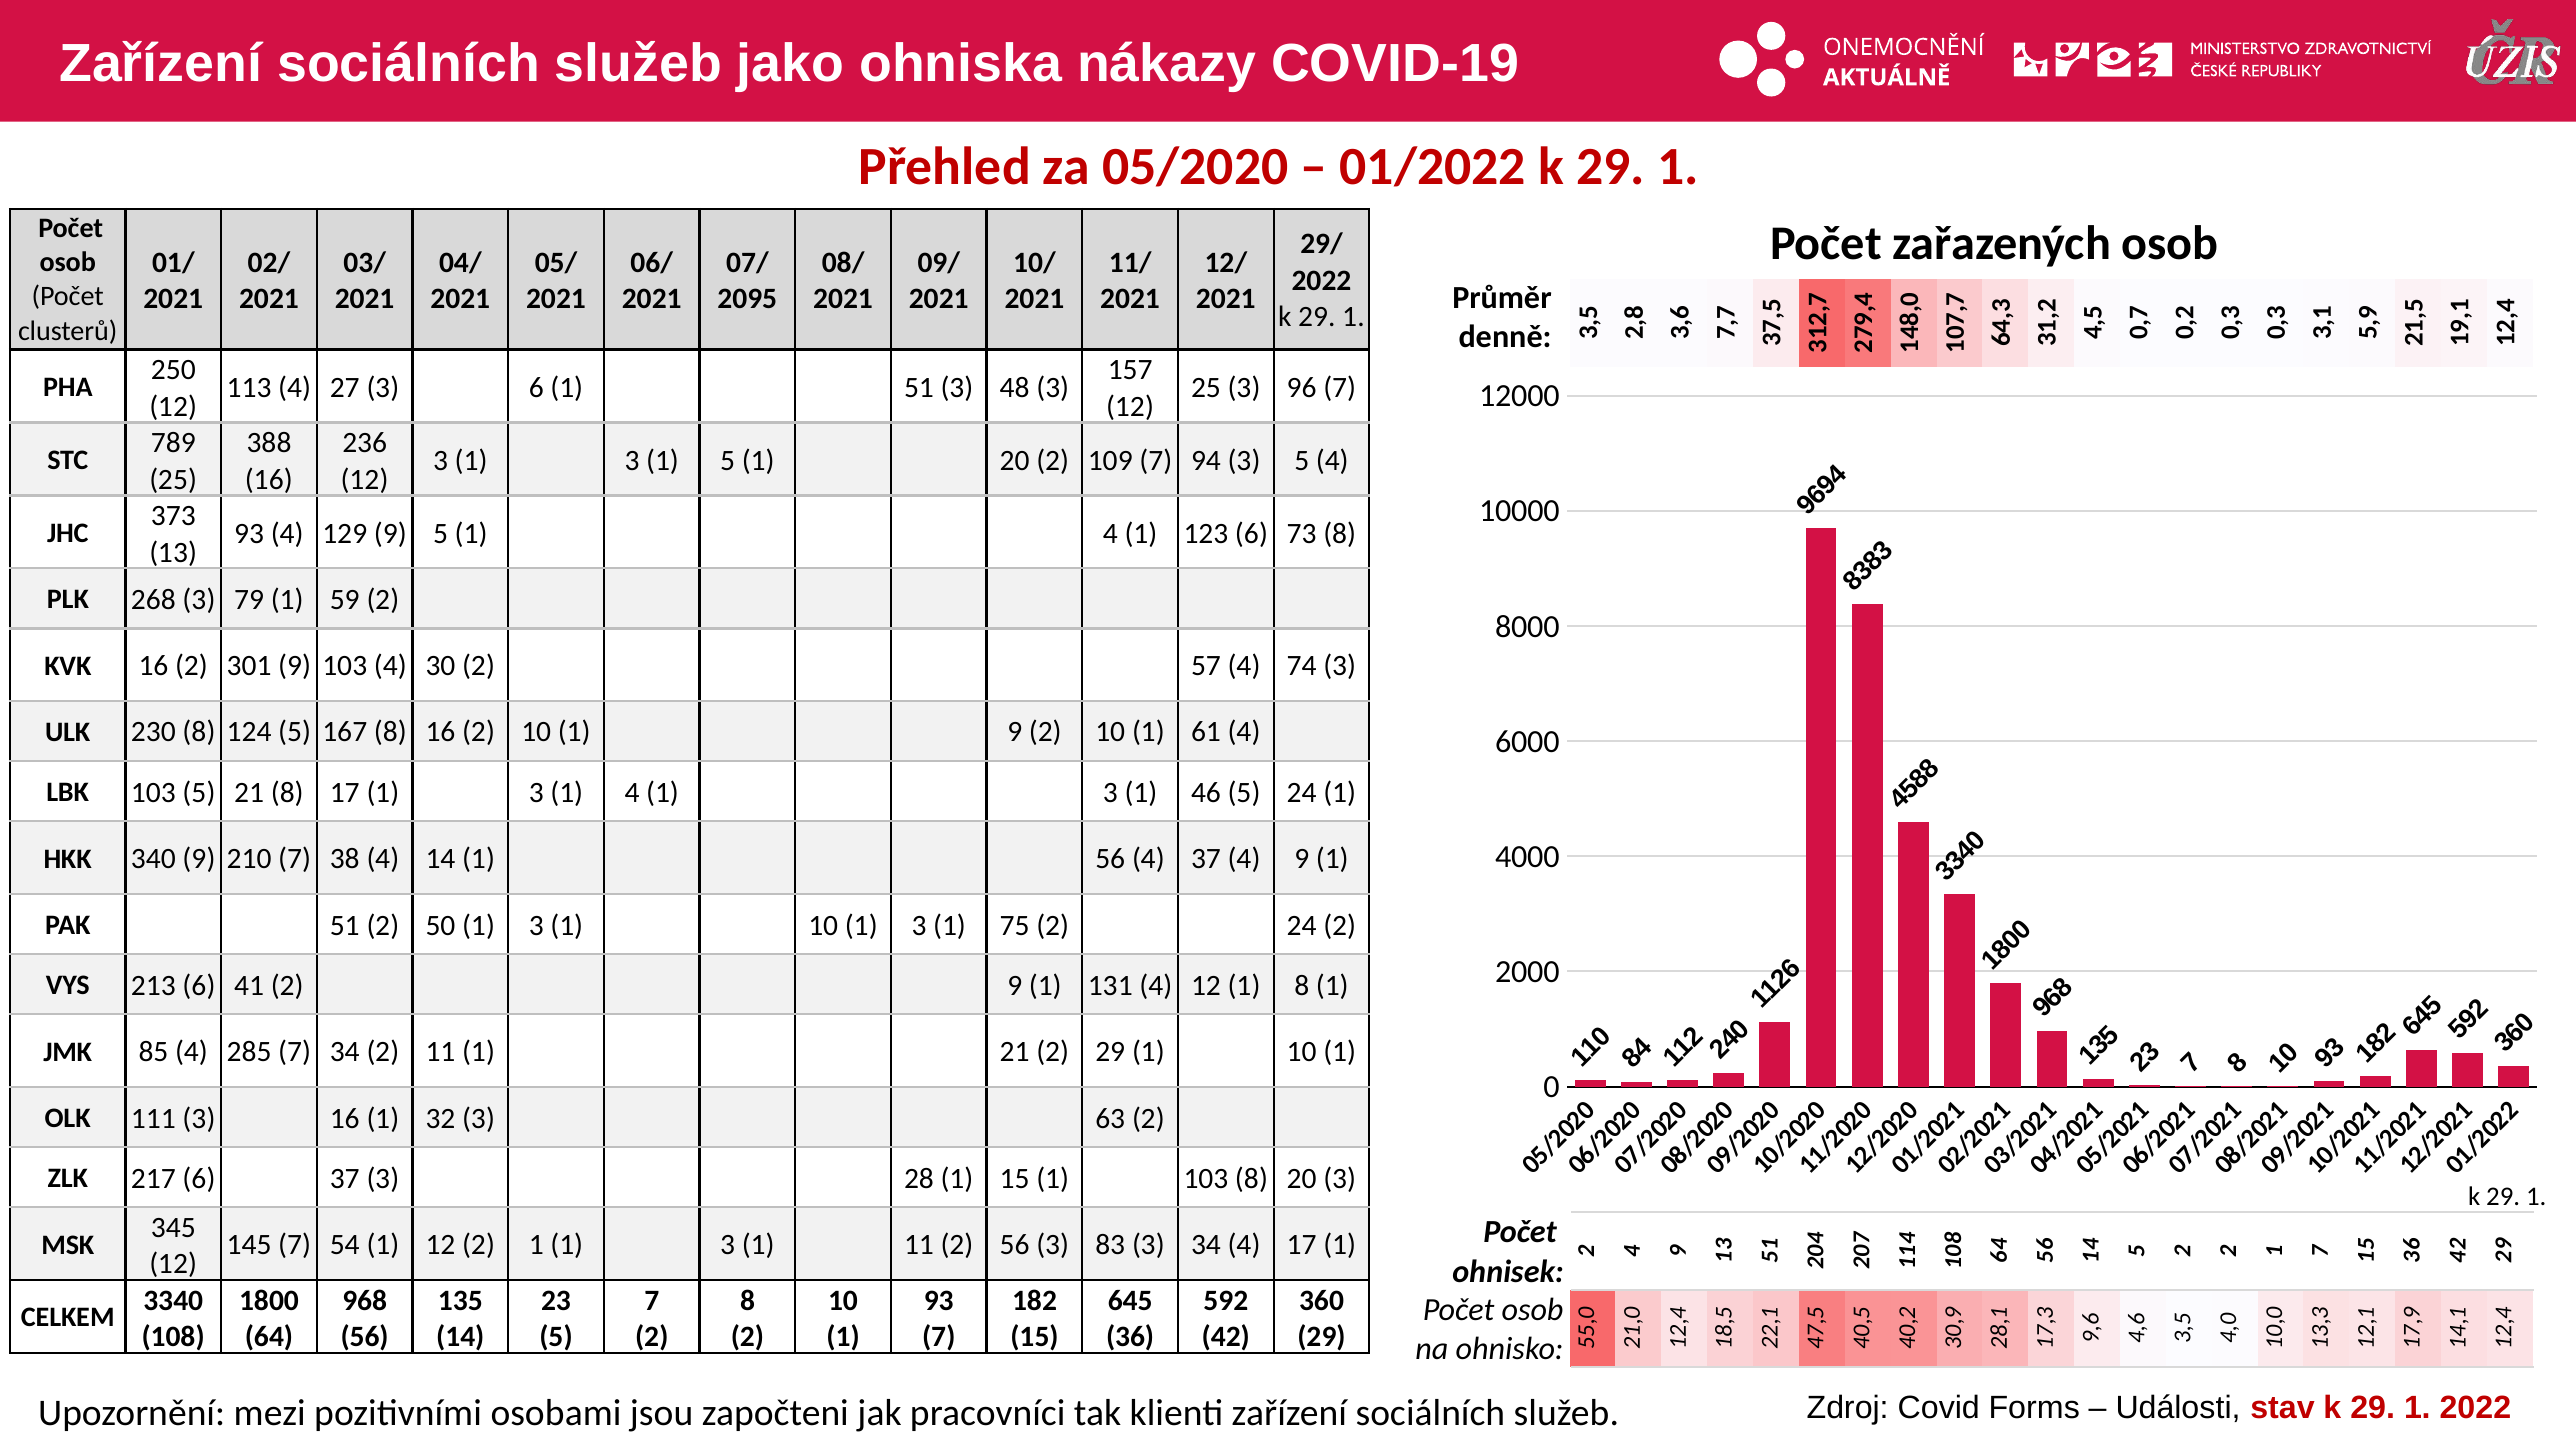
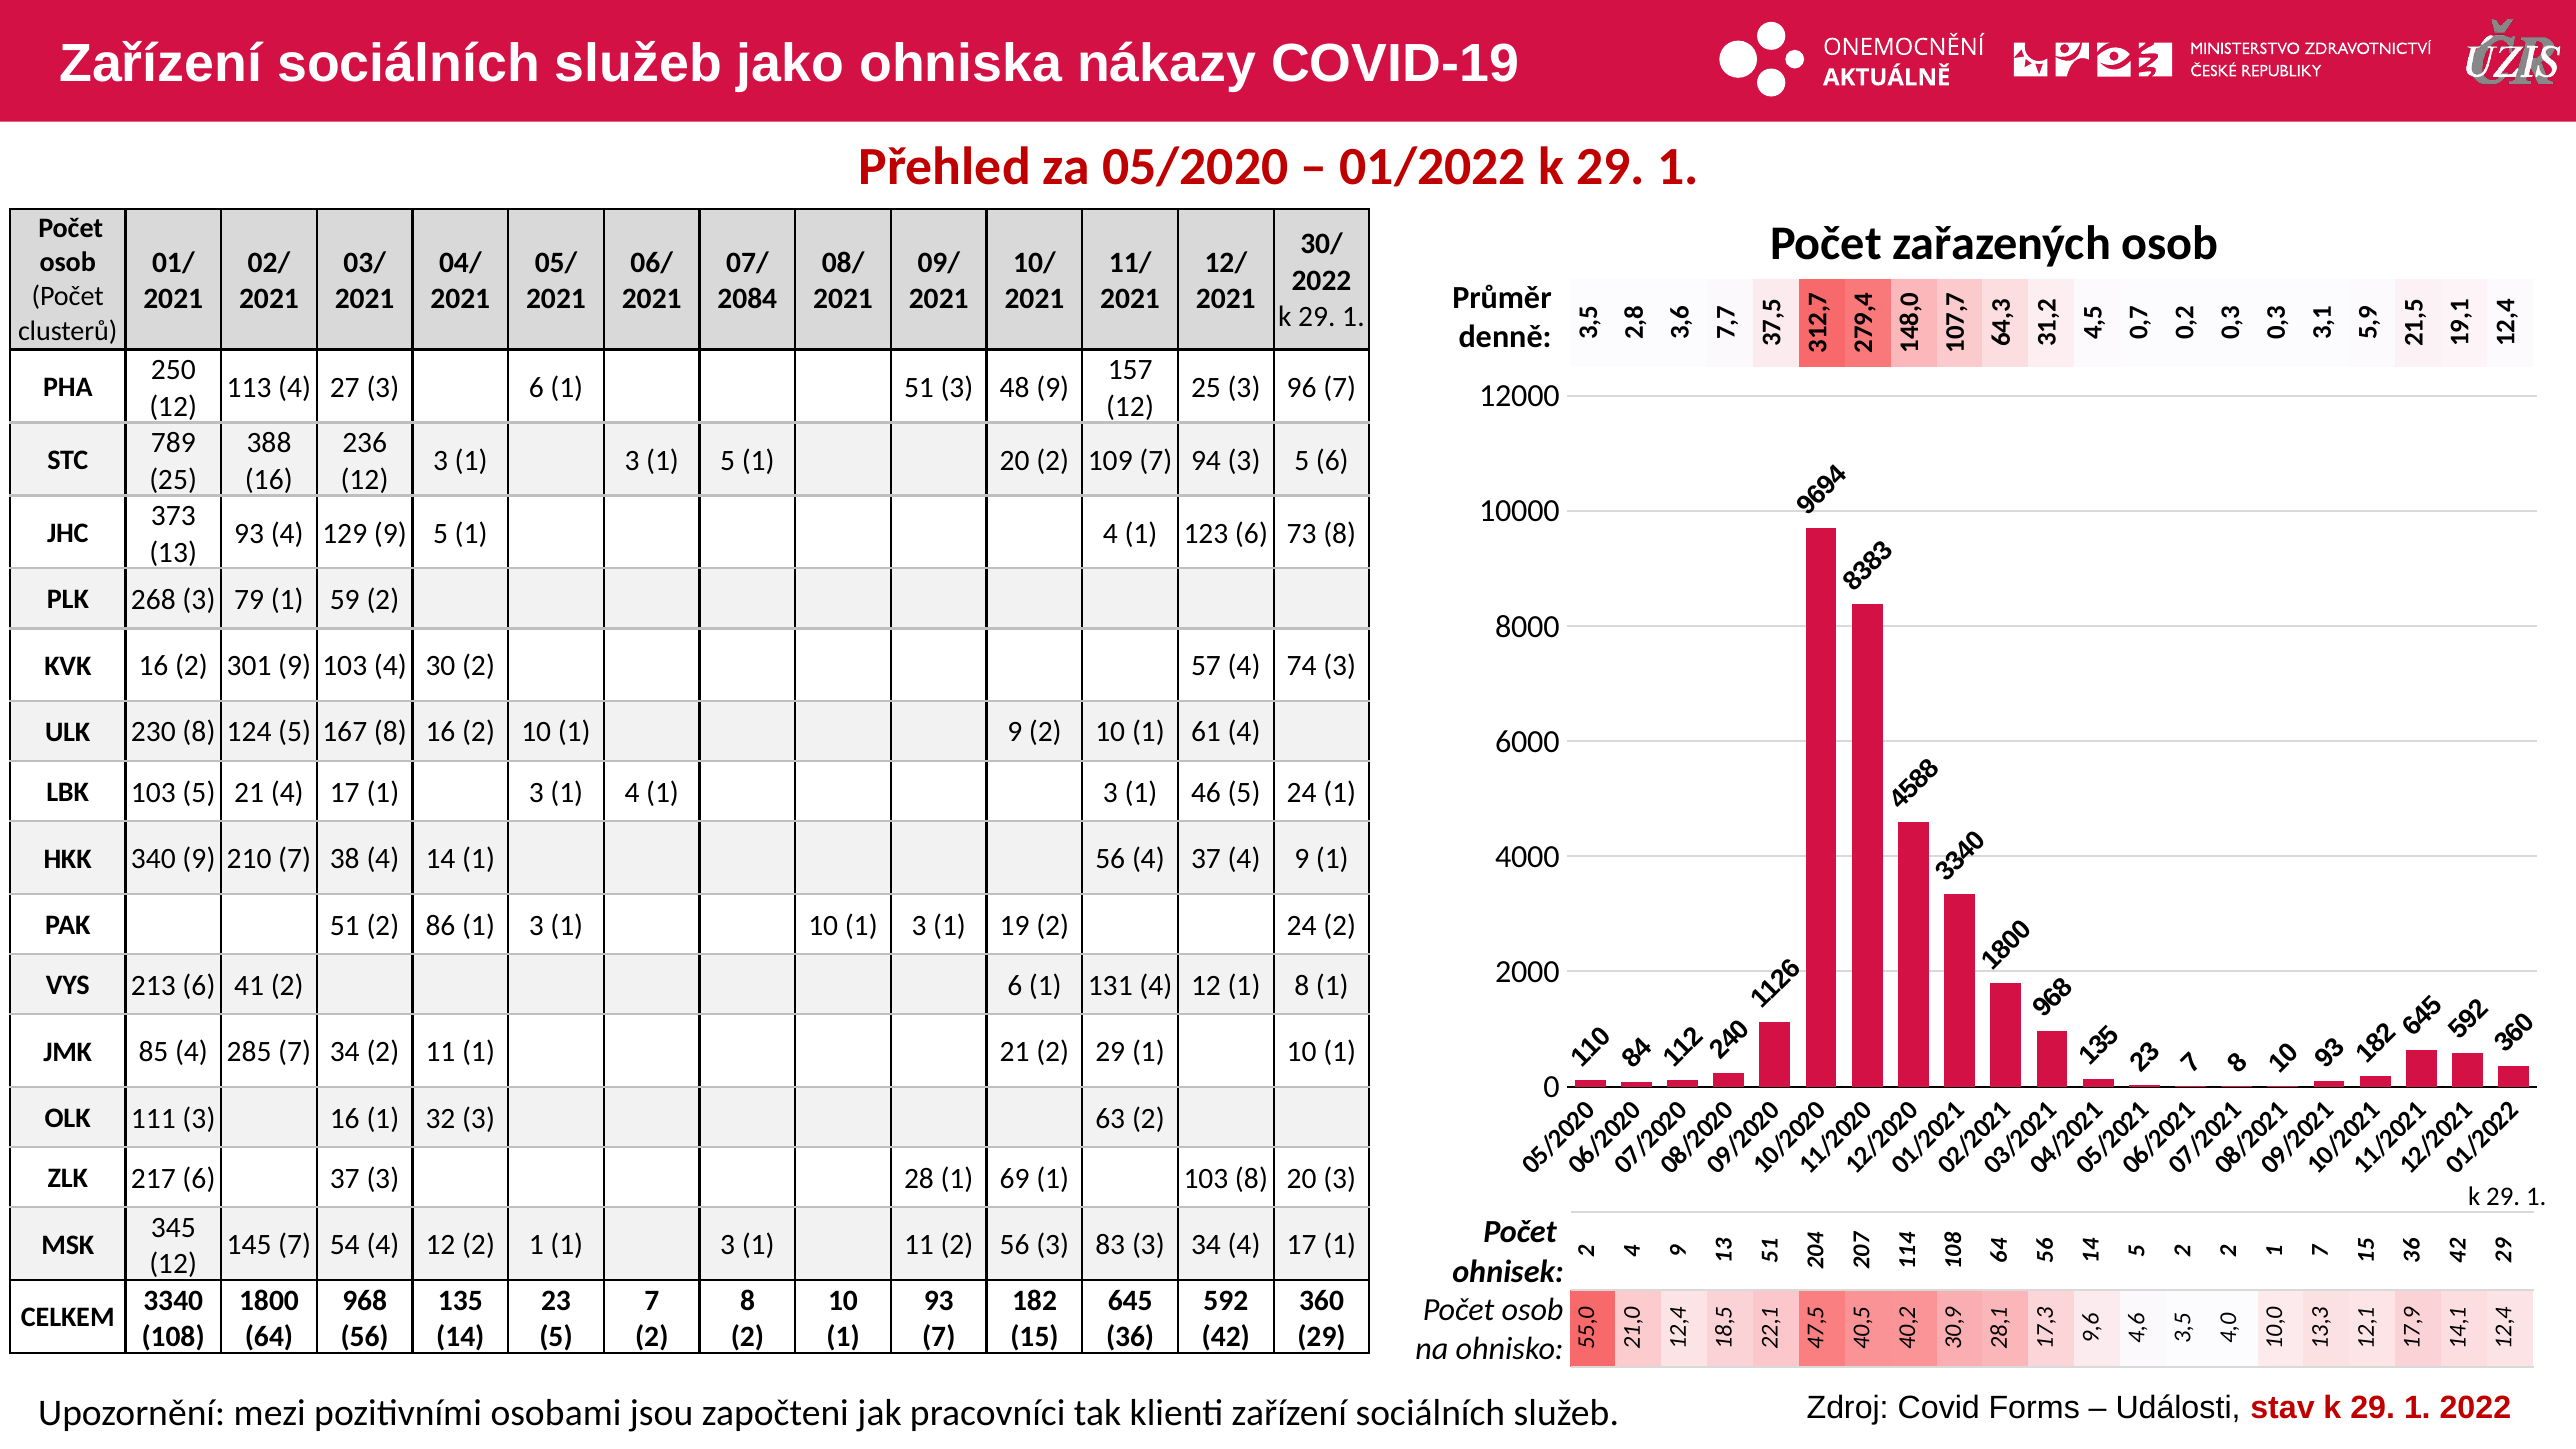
29/: 29/ -> 30/
2095: 2095 -> 2084
48 3: 3 -> 9
3 5 4: 4 -> 6
21 8: 8 -> 4
50: 50 -> 86
75: 75 -> 19
41 2 9: 9 -> 6
1 15: 15 -> 69
54 1: 1 -> 4
